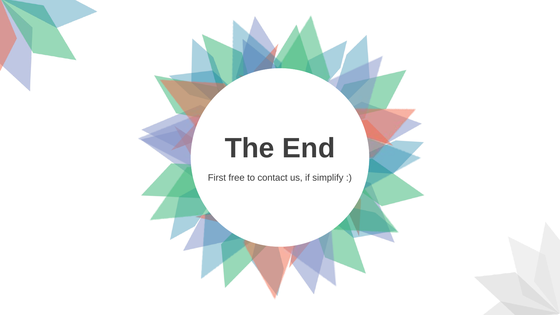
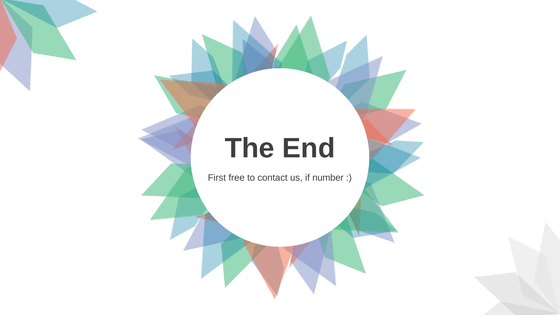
simplify: simplify -> number
